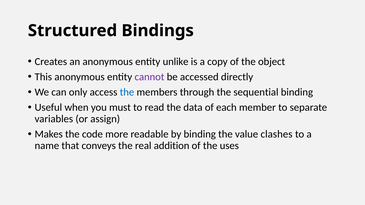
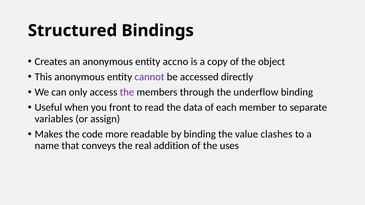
unlike: unlike -> accno
the at (127, 92) colour: blue -> purple
sequential: sequential -> underflow
must: must -> front
